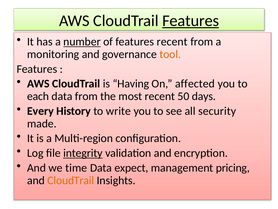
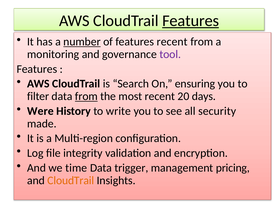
tool colour: orange -> purple
Having: Having -> Search
affected: affected -> ensuring
each: each -> filter
from at (86, 96) underline: none -> present
50: 50 -> 20
Every: Every -> Were
integrity underline: present -> none
expect: expect -> trigger
